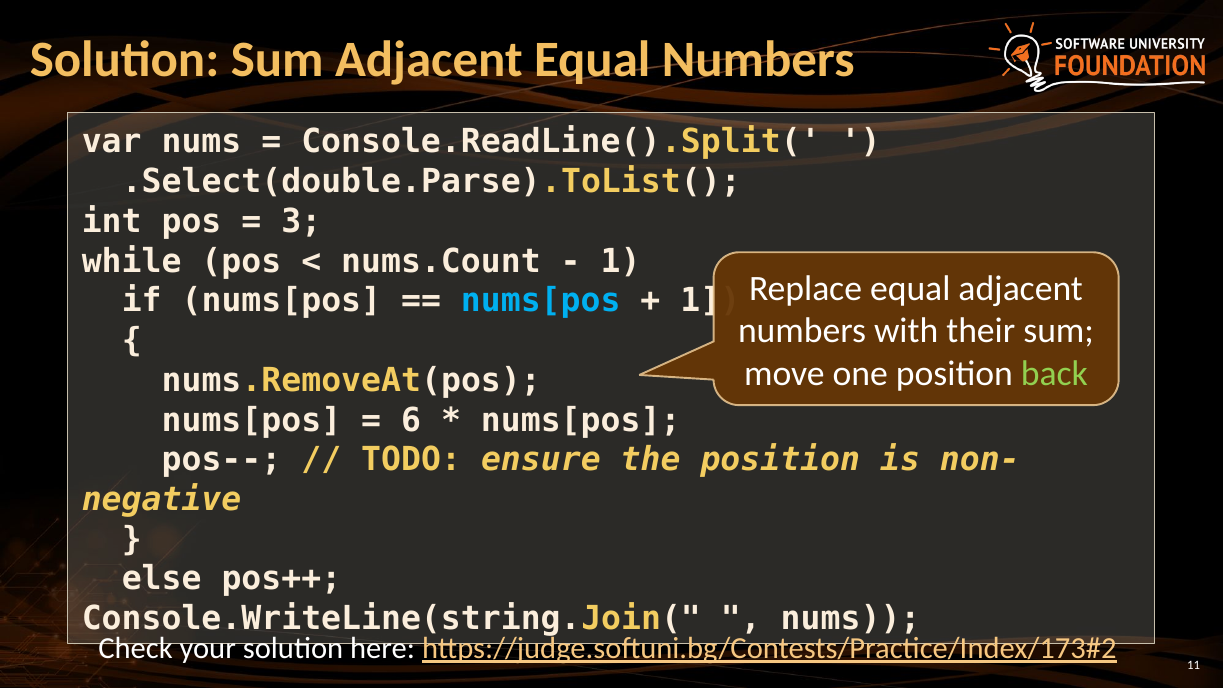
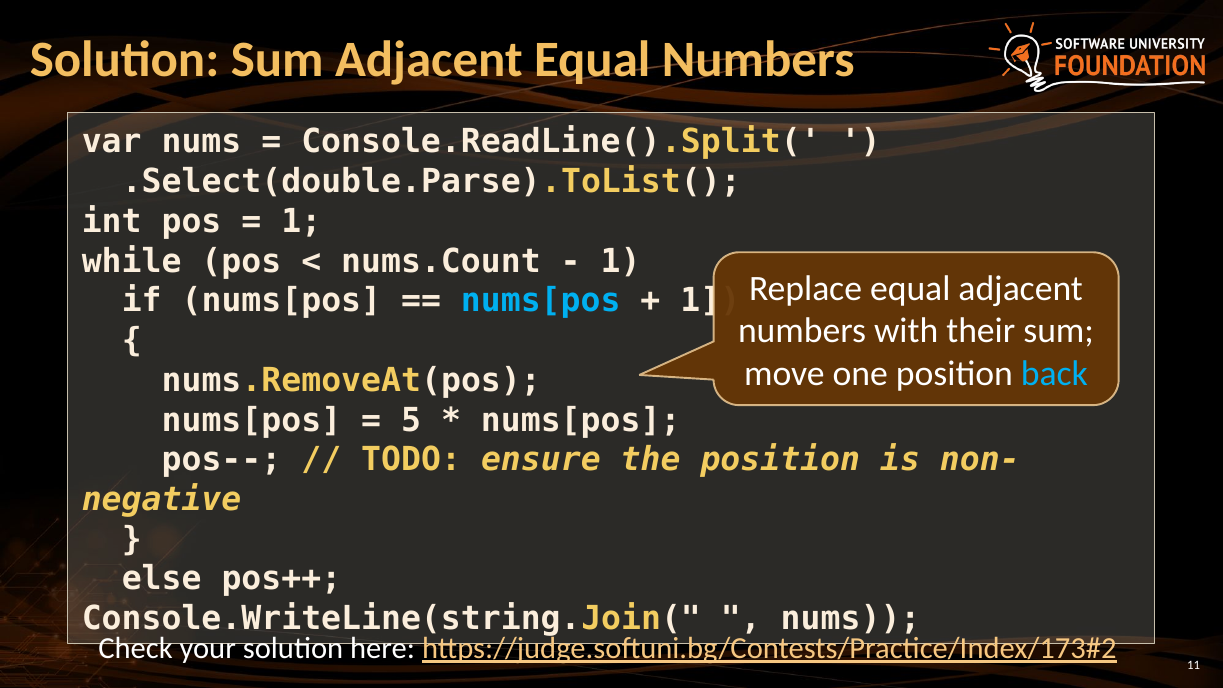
3 at (301, 221): 3 -> 1
back colour: light green -> light blue
6: 6 -> 5
